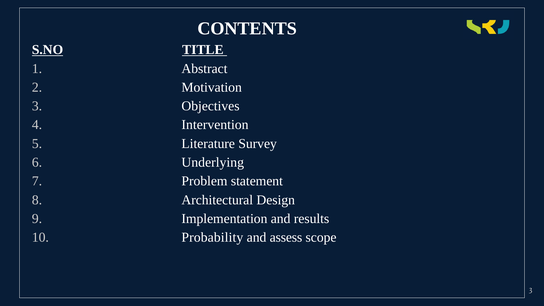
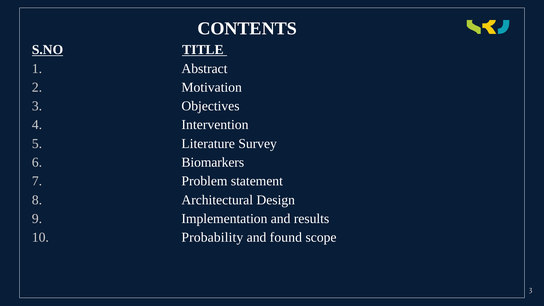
Underlying: Underlying -> Biomarkers
assess: assess -> found
